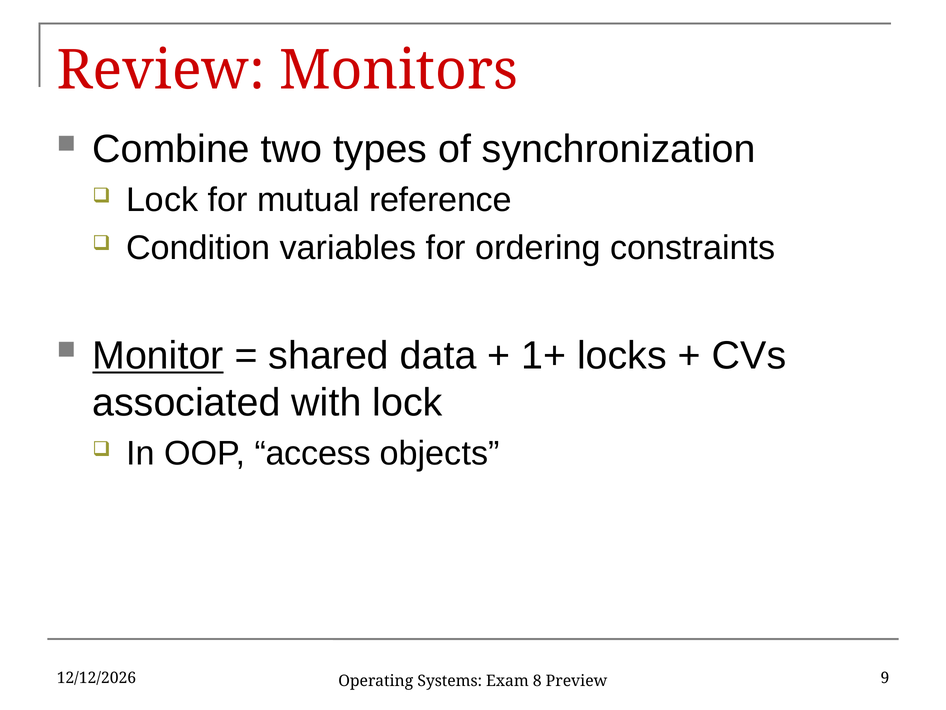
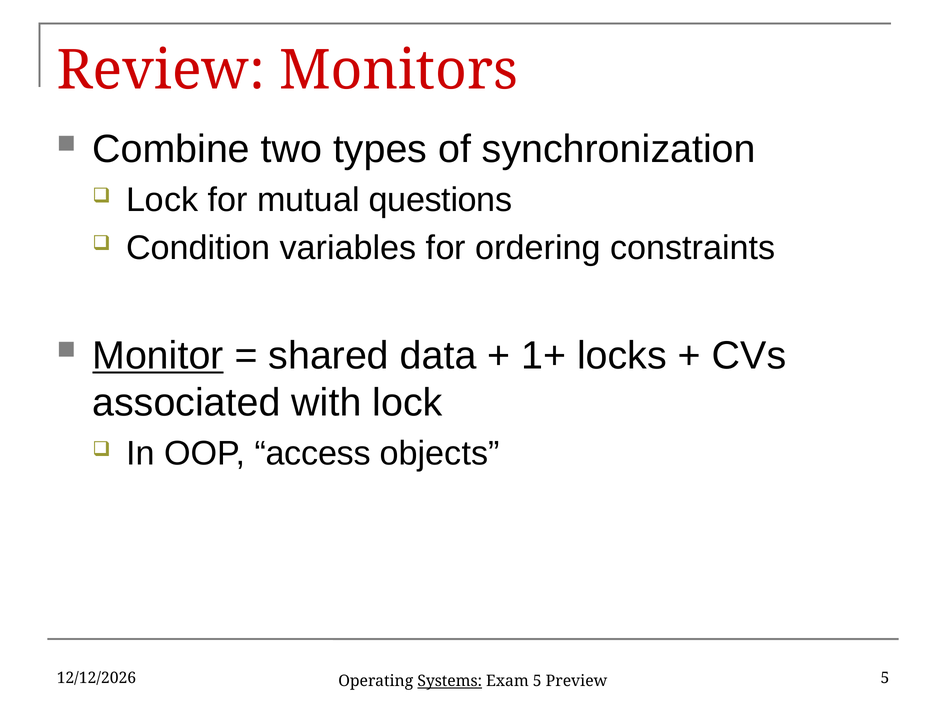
reference: reference -> questions
9 at (885, 678): 9 -> 5
Systems underline: none -> present
Exam 8: 8 -> 5
